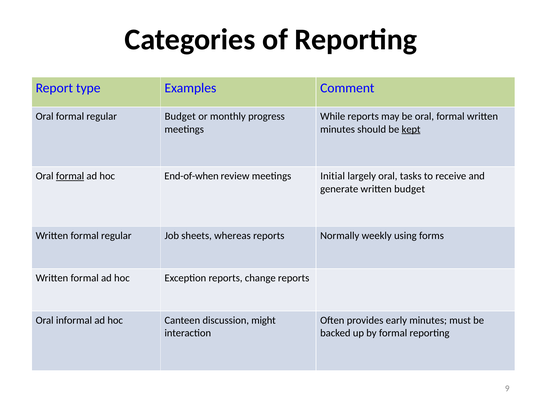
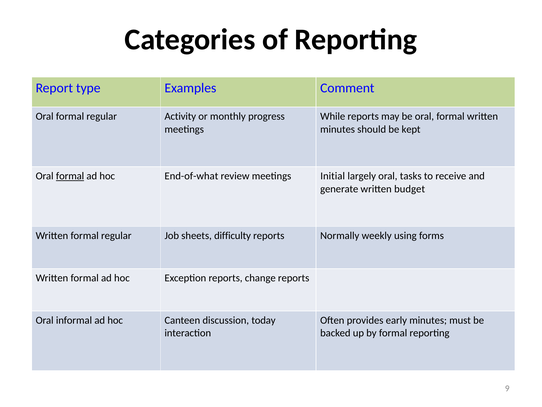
regular Budget: Budget -> Activity
kept underline: present -> none
End-of-when: End-of-when -> End-of-what
whereas: whereas -> difficulty
might: might -> today
